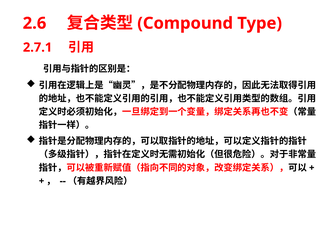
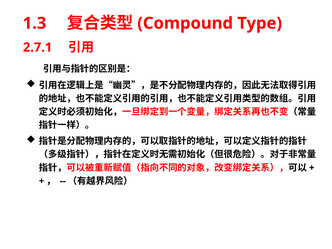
2.6: 2.6 -> 1.3
